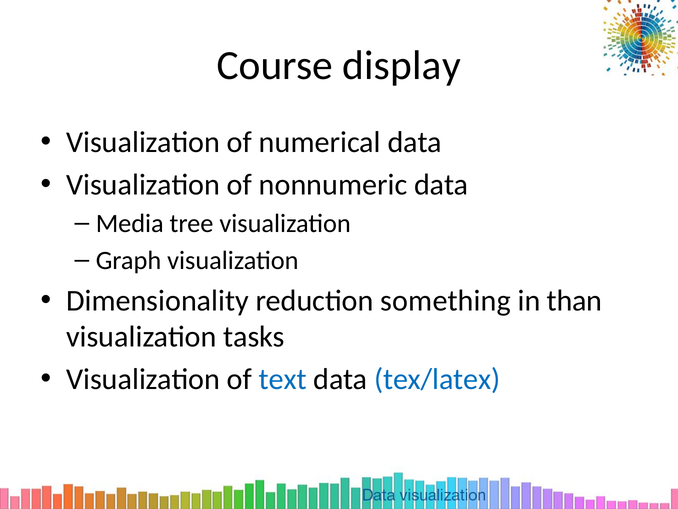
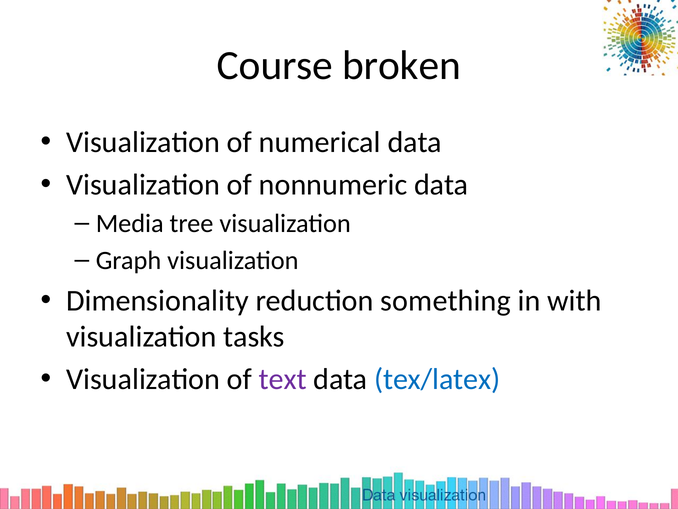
display: display -> broken
than: than -> with
text colour: blue -> purple
